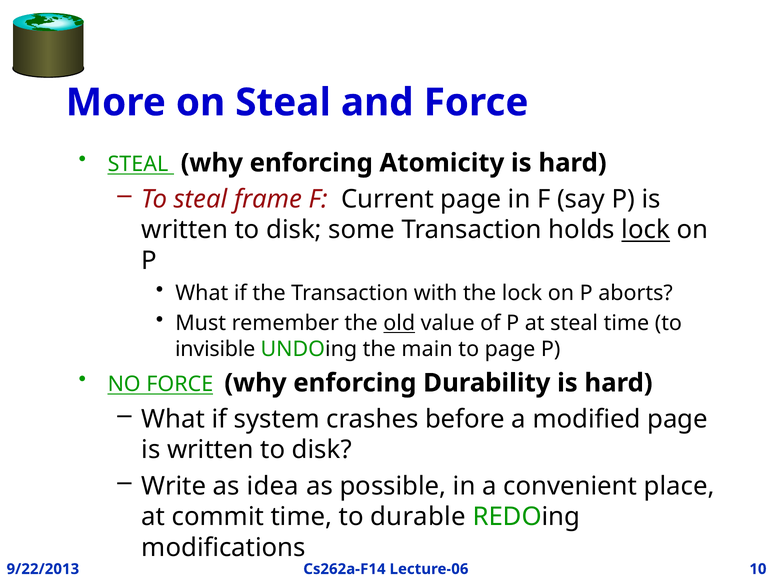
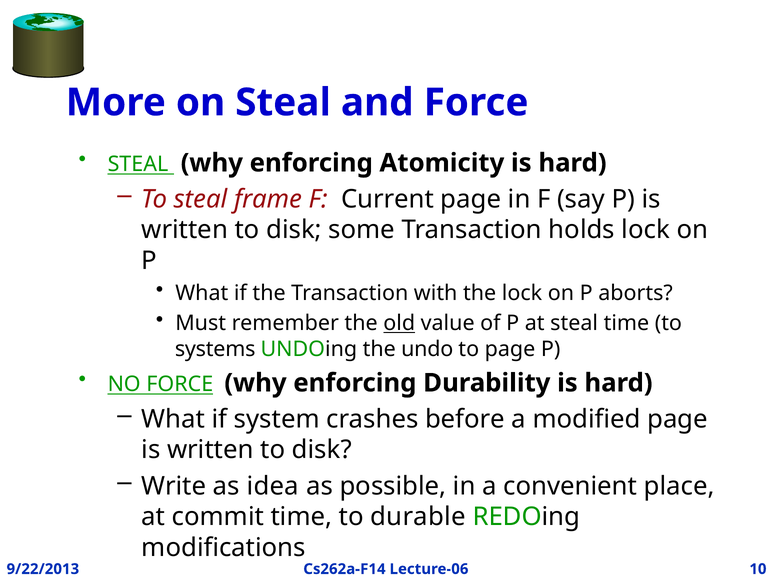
lock at (646, 230) underline: present -> none
invisible: invisible -> systems
main: main -> undo
